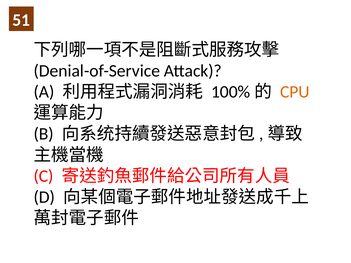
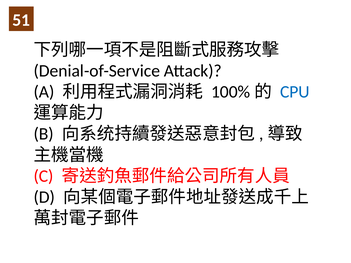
CPU colour: orange -> blue
